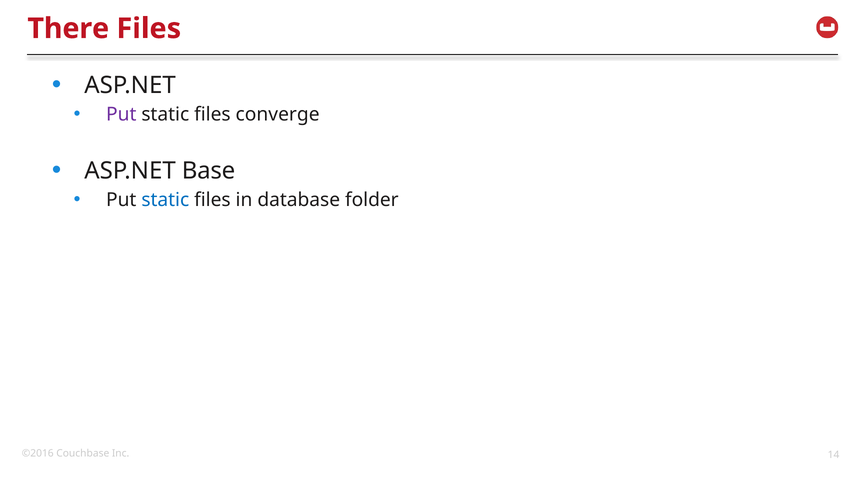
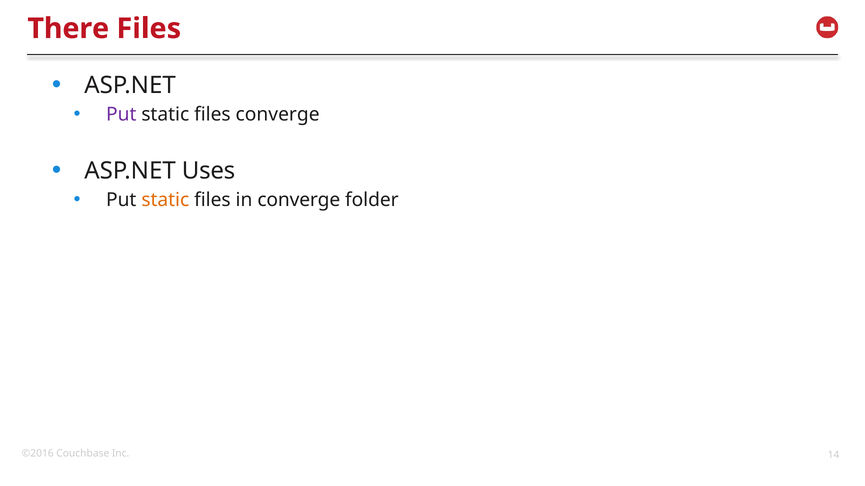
Base: Base -> Uses
static at (165, 200) colour: blue -> orange
in database: database -> converge
